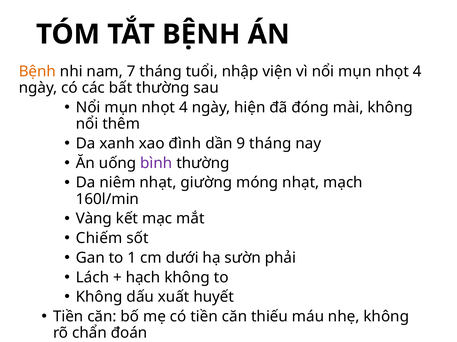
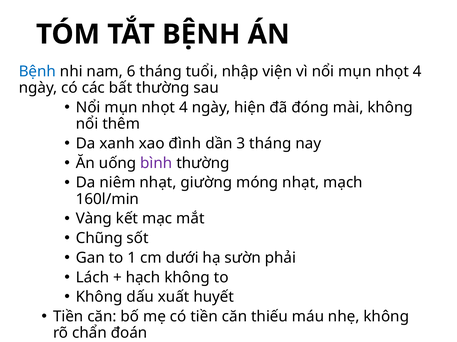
Bệnh at (37, 72) colour: orange -> blue
7: 7 -> 6
9: 9 -> 3
Chiếm: Chiếm -> Chũng
